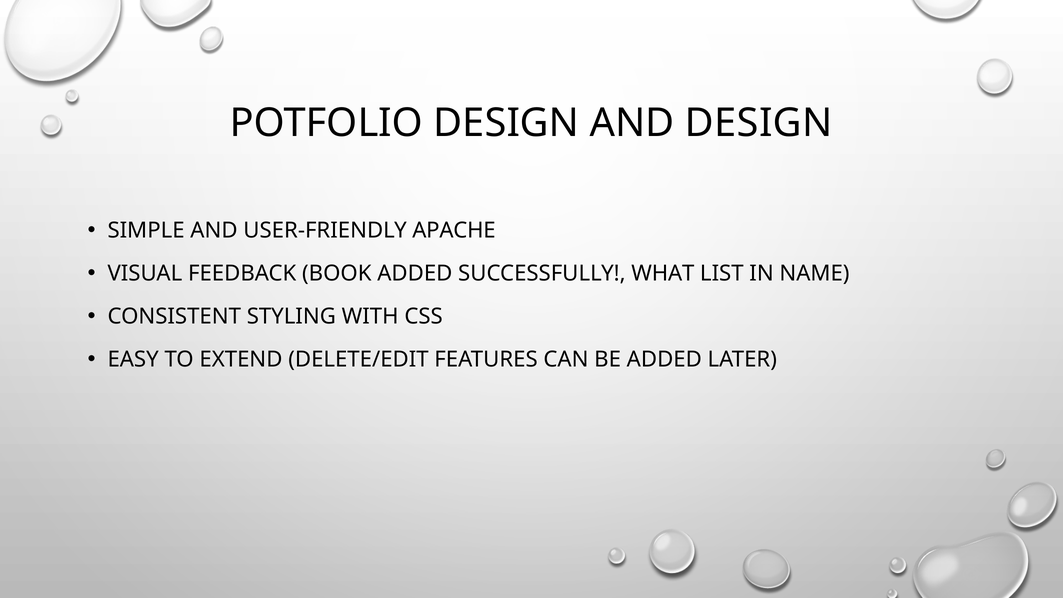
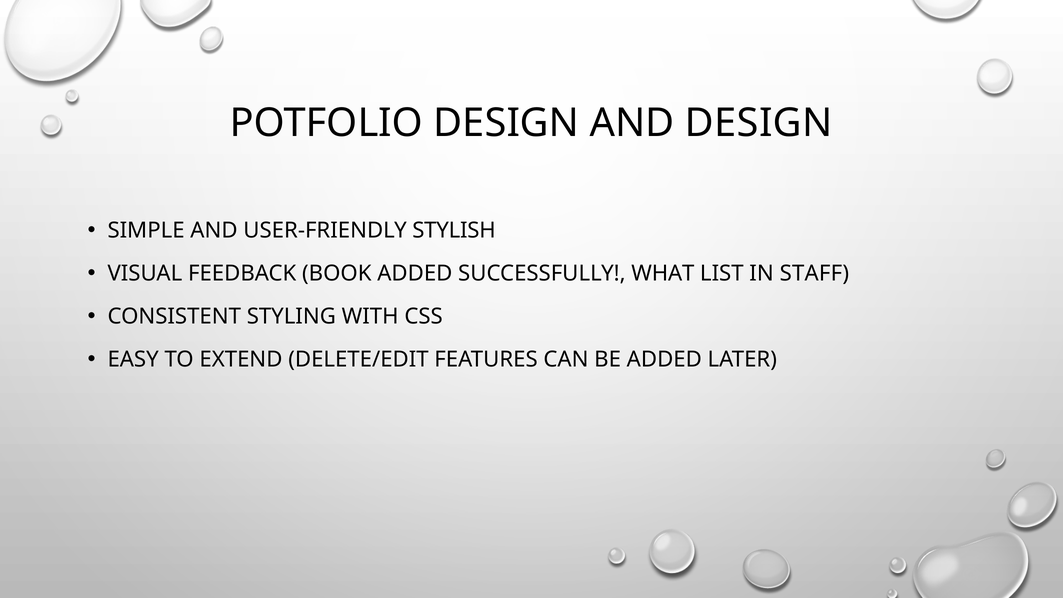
APACHE: APACHE -> STYLISH
NAME: NAME -> STAFF
